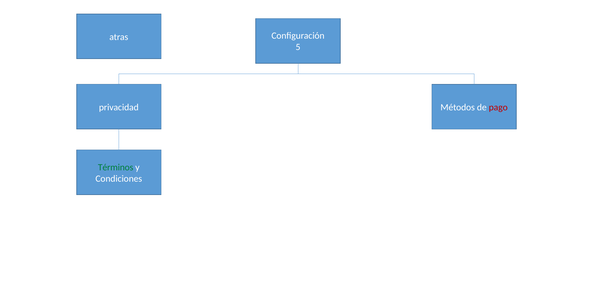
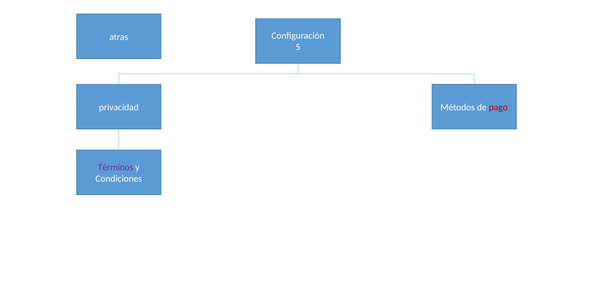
Términos colour: green -> purple
